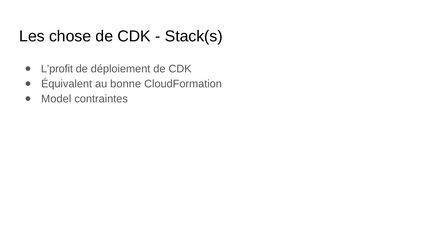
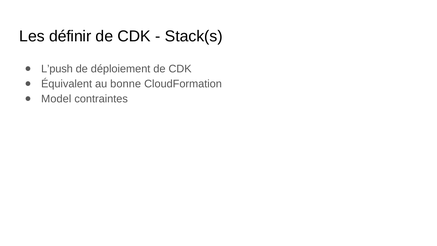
chose: chose -> définir
L’profit: L’profit -> L’push
